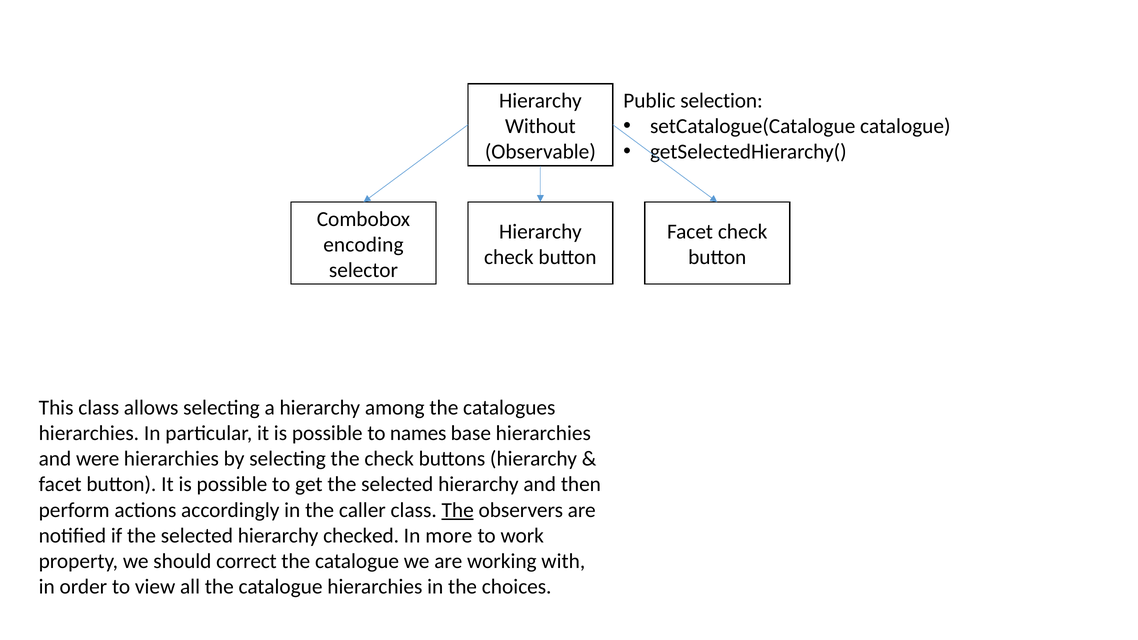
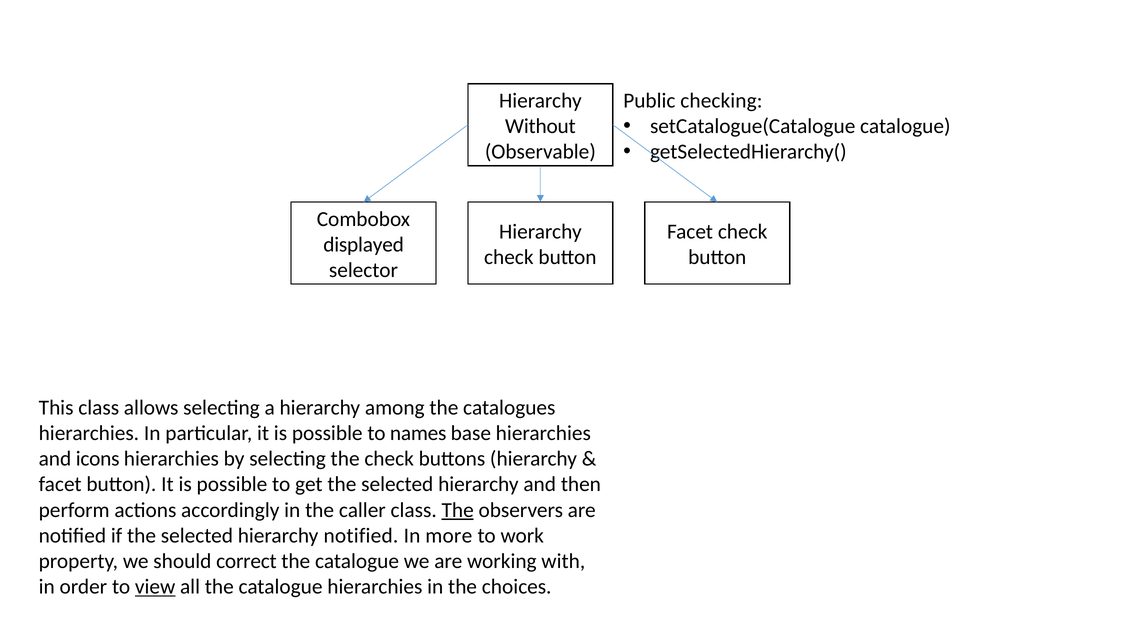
selection: selection -> checking
encoding: encoding -> displayed
were: were -> icons
hierarchy checked: checked -> notified
view underline: none -> present
